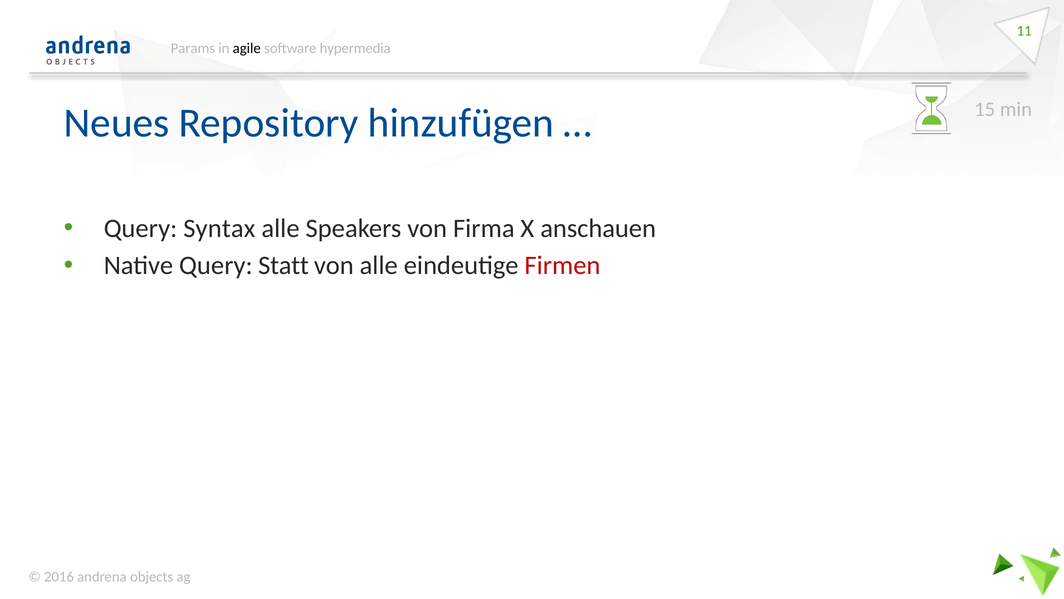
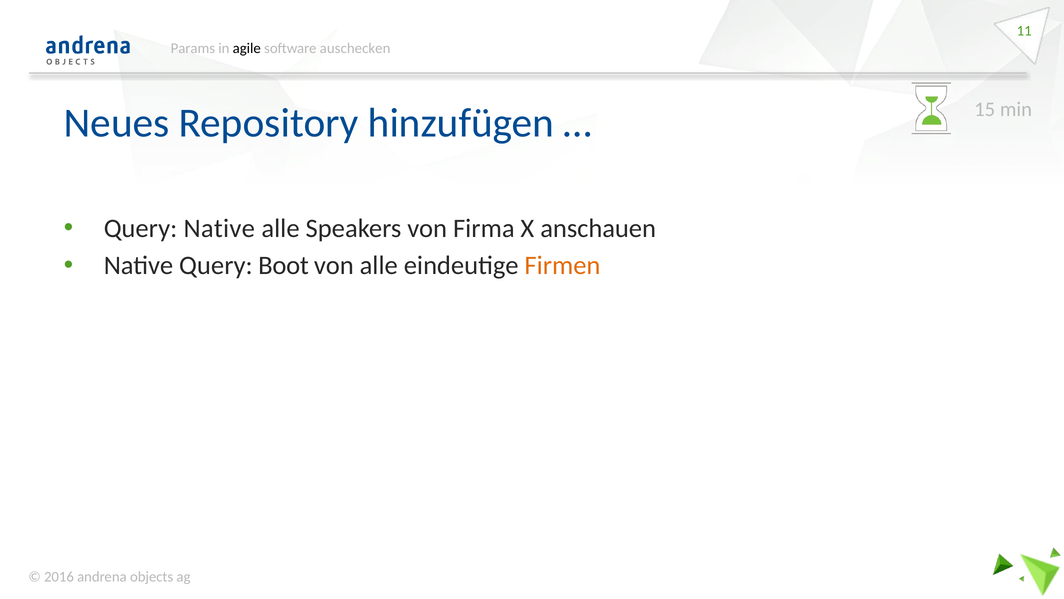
hypermedia: hypermedia -> auschecken
Query Syntax: Syntax -> Native
Statt: Statt -> Boot
Firmen colour: red -> orange
